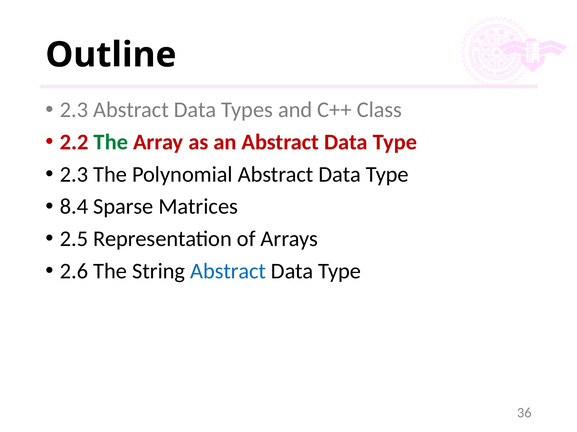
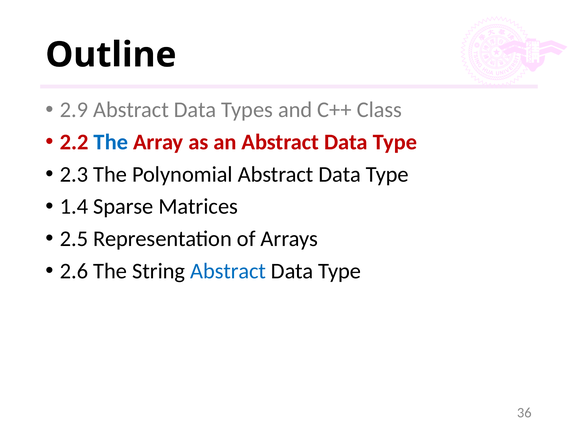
2.3 at (74, 110): 2.3 -> 2.9
The at (111, 142) colour: green -> blue
8.4: 8.4 -> 1.4
